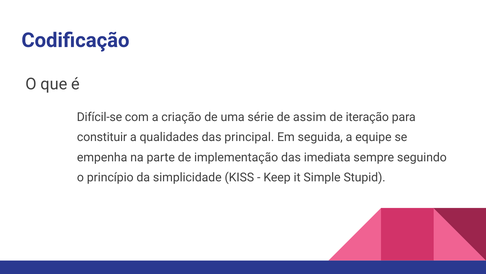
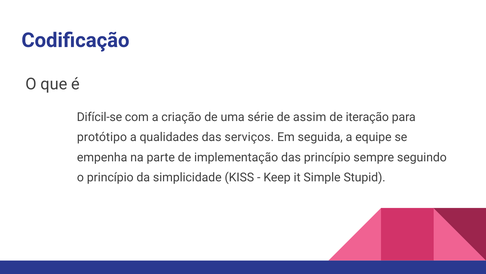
constituir: constituir -> protótipo
principal: principal -> serviços
das imediata: imediata -> princípio
